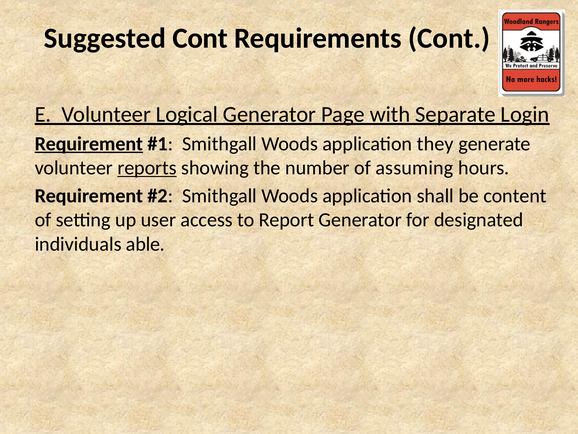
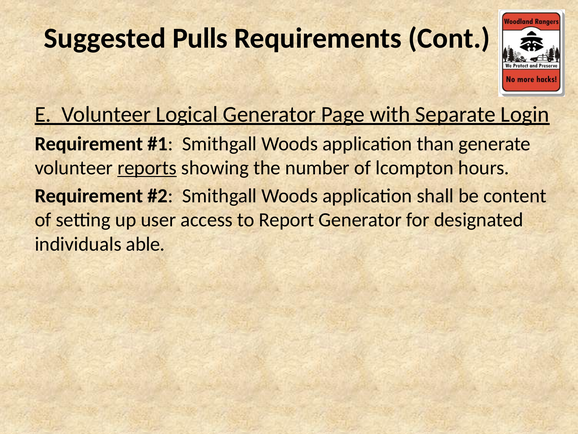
Suggested Cont: Cont -> Pulls
Requirement at (89, 144) underline: present -> none
they: they -> than
assuming: assuming -> lcompton
